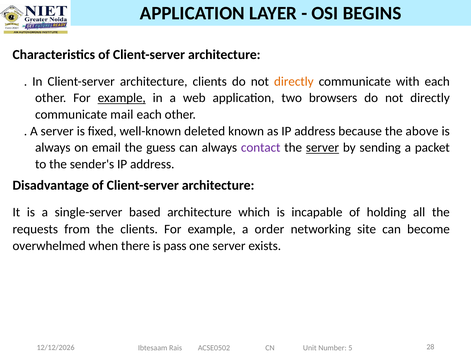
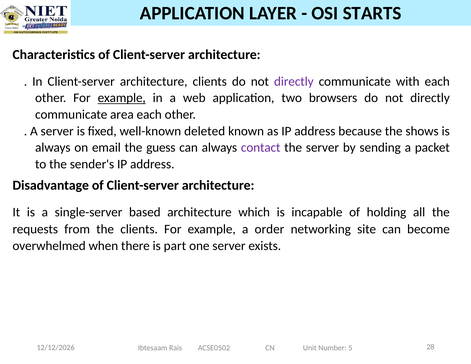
BEGINS: BEGINS -> STARTS
directly at (294, 81) colour: orange -> purple
mail: mail -> area
above: above -> shows
server at (322, 148) underline: present -> none
pass: pass -> part
